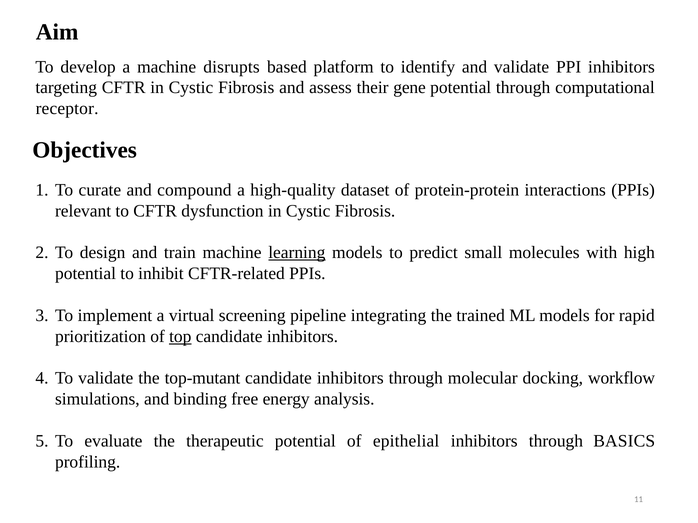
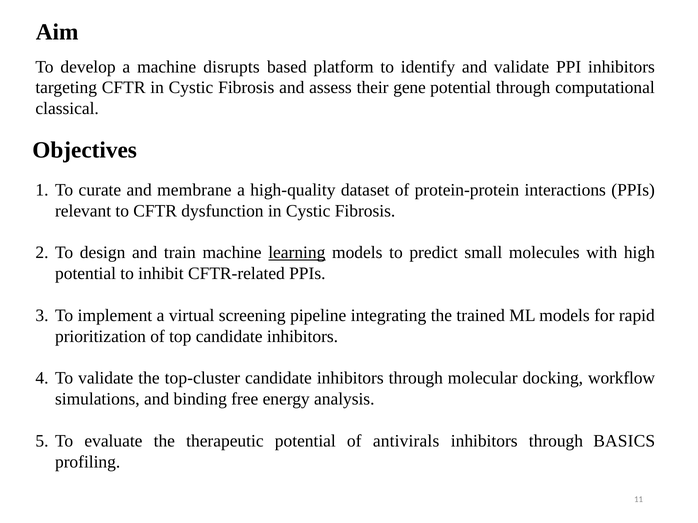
receptor: receptor -> classical
compound: compound -> membrane
top underline: present -> none
top-mutant: top-mutant -> top-cluster
epithelial: epithelial -> antivirals
